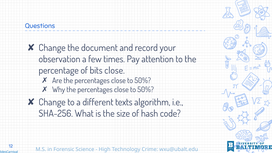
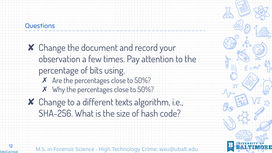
bits close: close -> using
